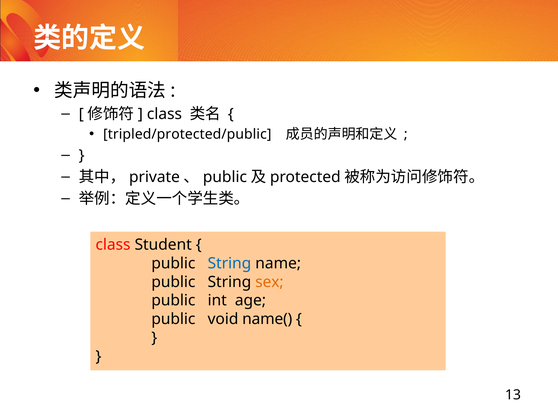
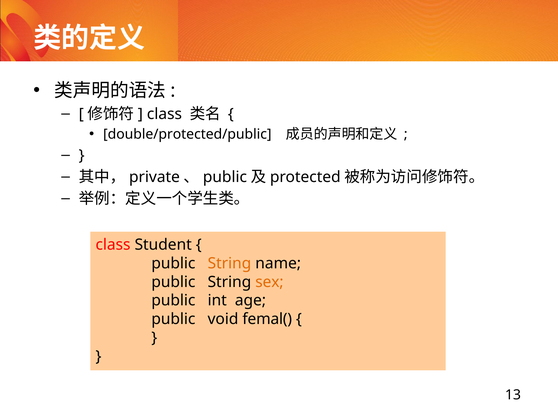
tripled/protected/public: tripled/protected/public -> double/protected/public
String at (229, 263) colour: blue -> orange
name(: name( -> femal(
